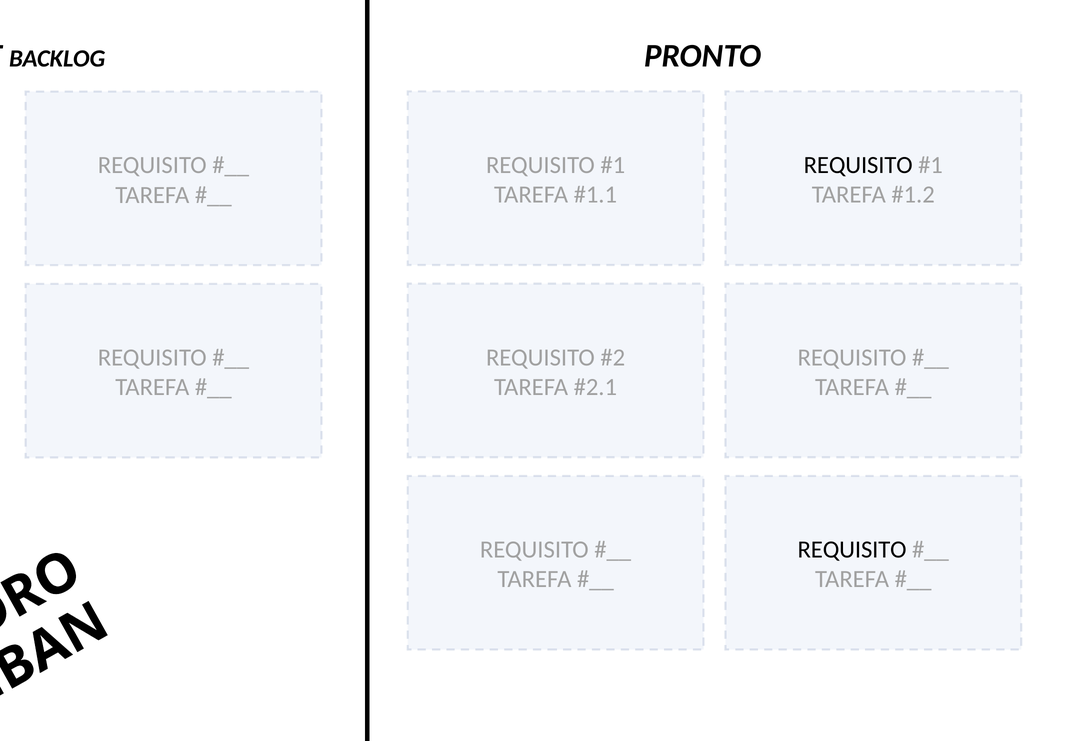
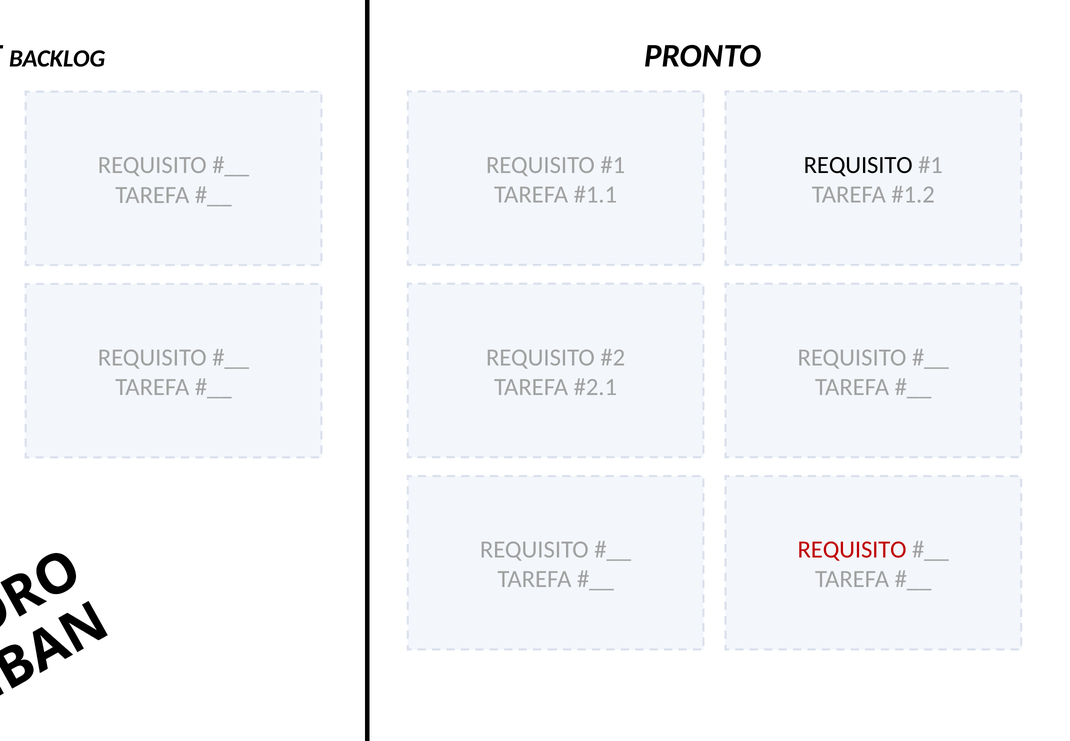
REQUISITO at (852, 550) colour: black -> red
